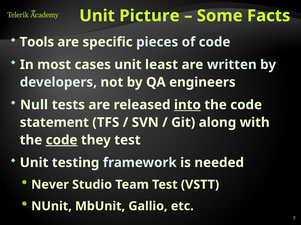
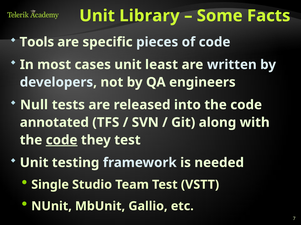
Picture: Picture -> Library
into underline: present -> none
statement: statement -> annotated
Never: Never -> Single
